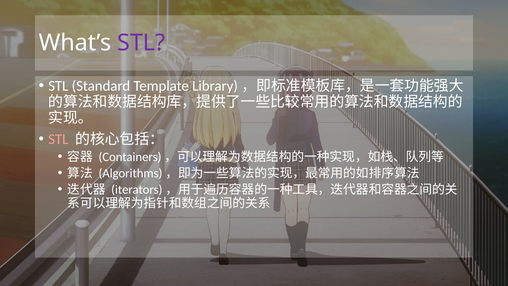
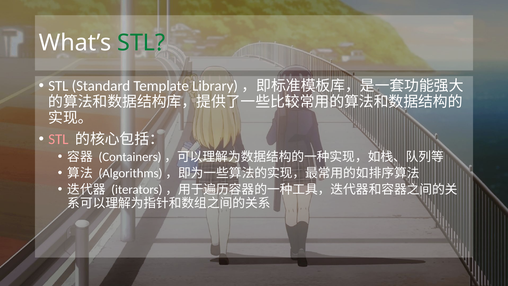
STL at (141, 43) colour: purple -> green
